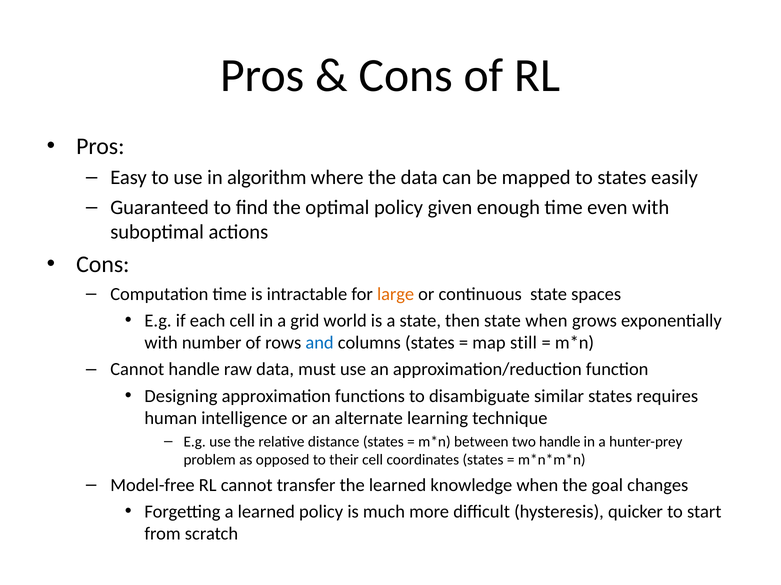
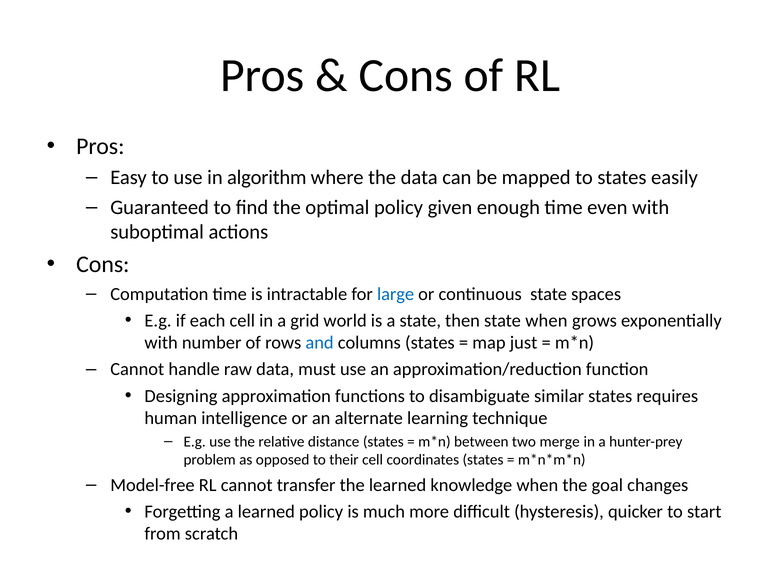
large colour: orange -> blue
still: still -> just
two handle: handle -> merge
